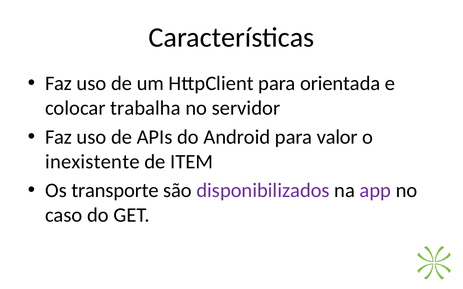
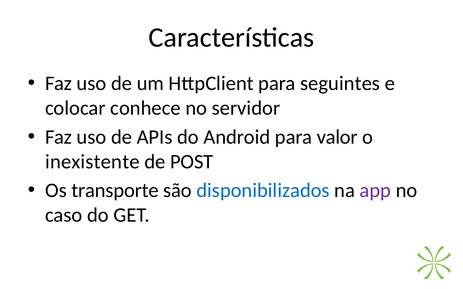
orientada: orientada -> seguintes
trabalha: trabalha -> conhece
ITEM: ITEM -> POST
disponibilizados colour: purple -> blue
